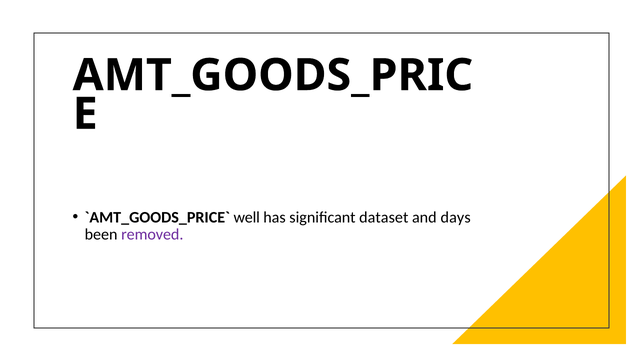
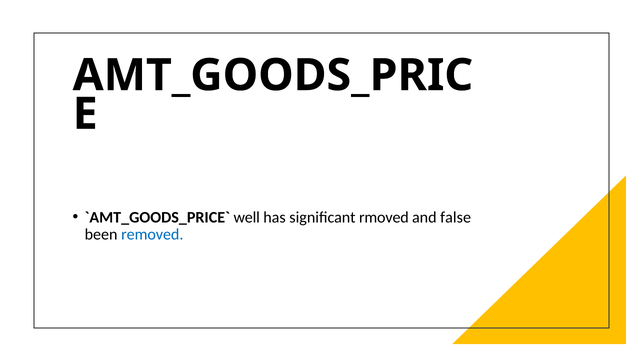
dataset: dataset -> rmoved
days: days -> false
removed colour: purple -> blue
